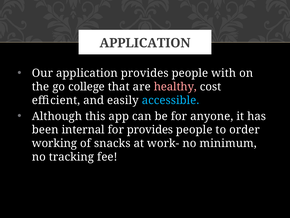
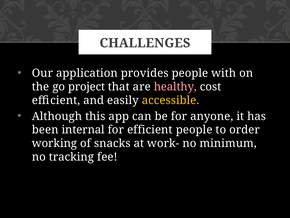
APPLICATION at (145, 43): APPLICATION -> CHALLENGES
college: college -> project
accessible colour: light blue -> yellow
for provides: provides -> efficient
